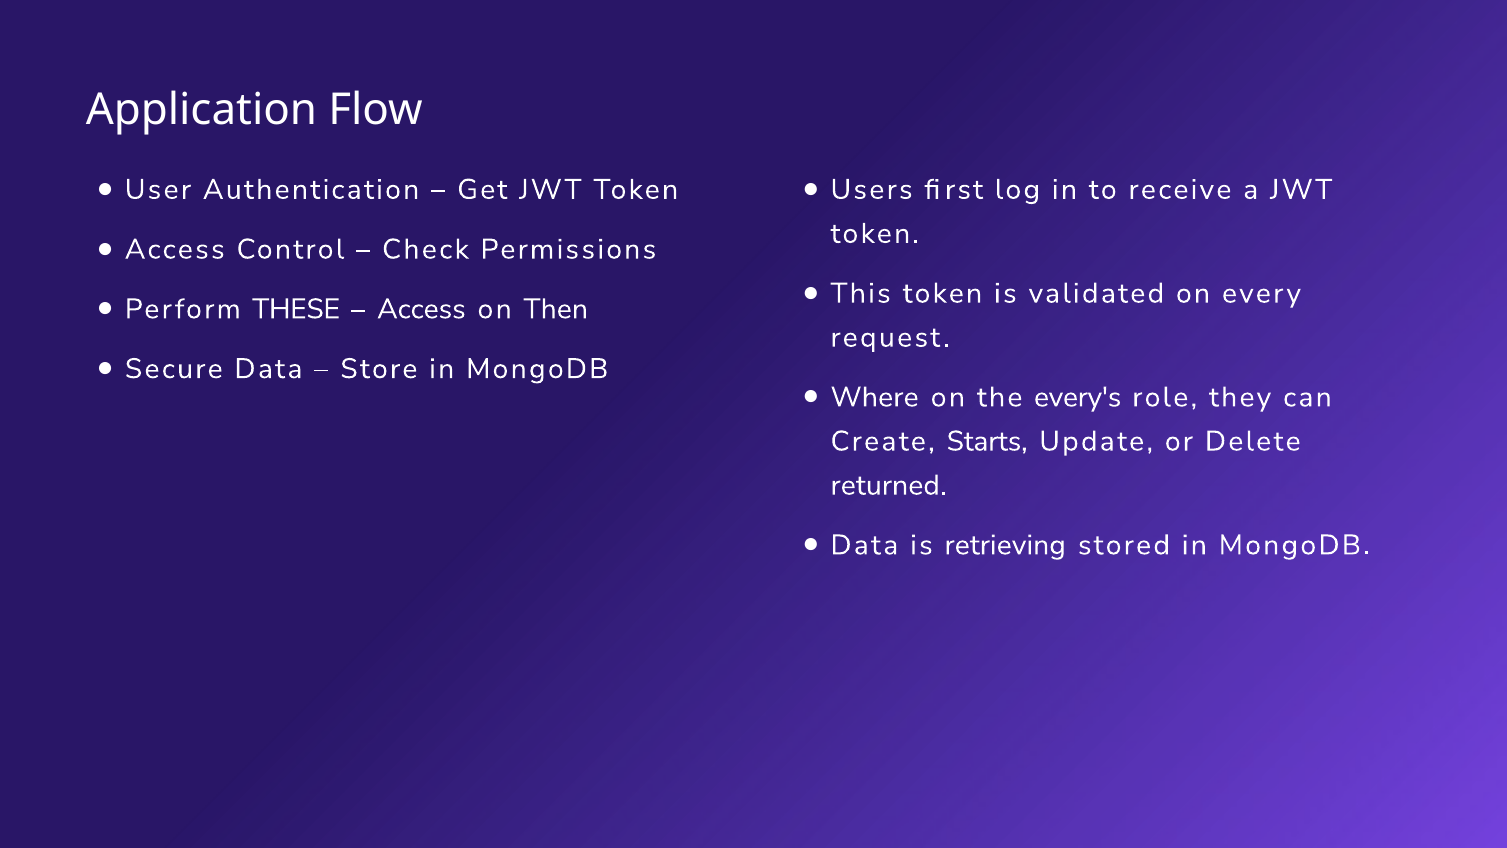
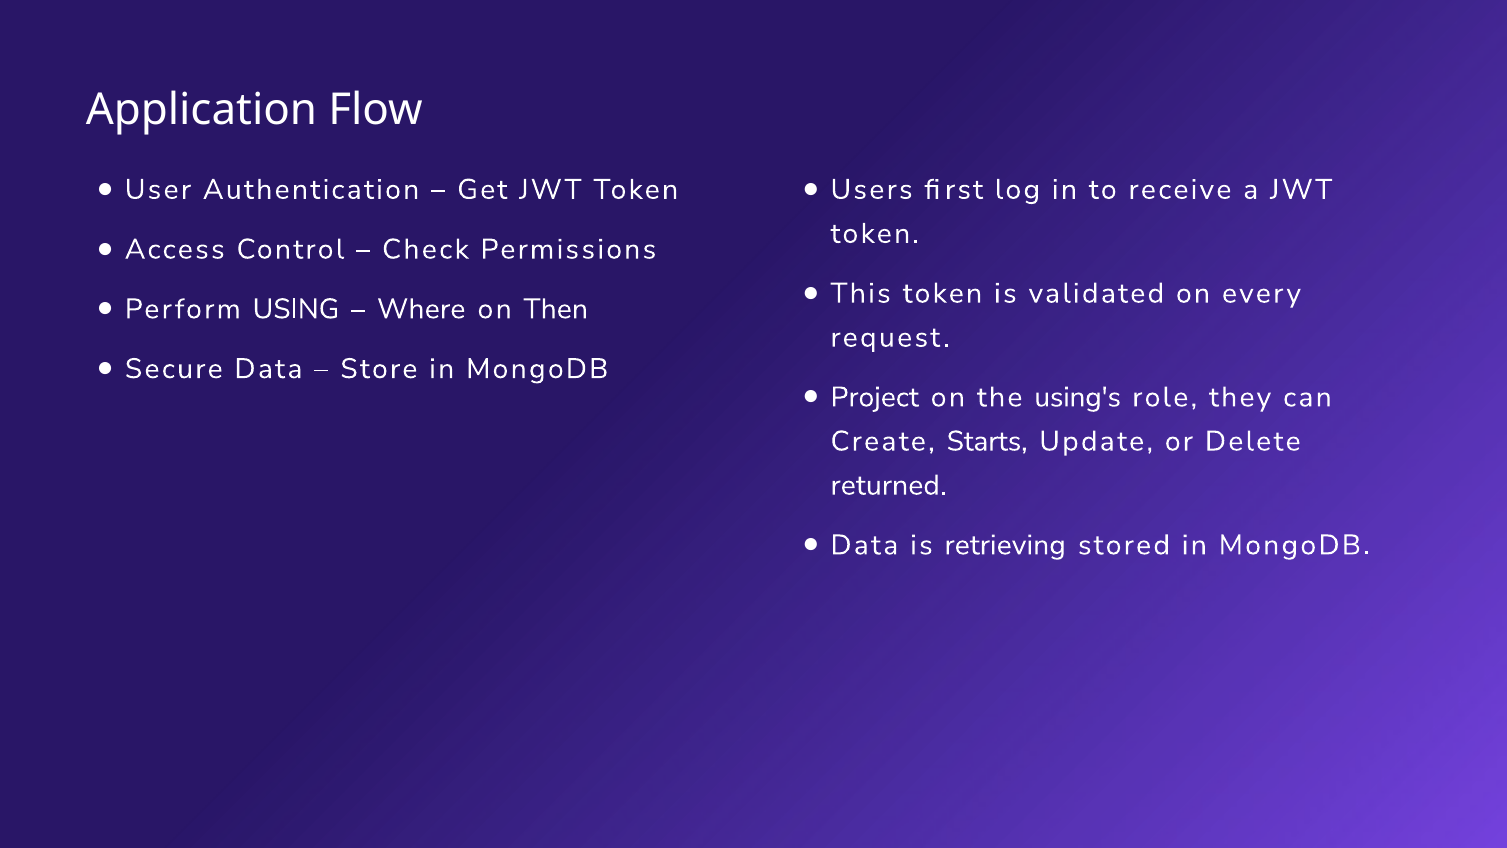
THESE: THESE -> USING
Access at (421, 309): Access -> Where
Where: Where -> Project
every's: every's -> using's
